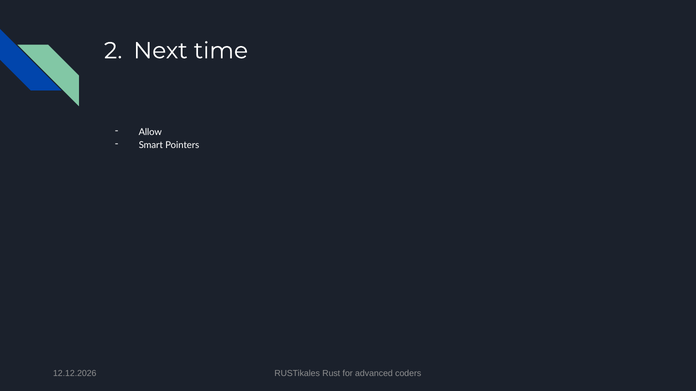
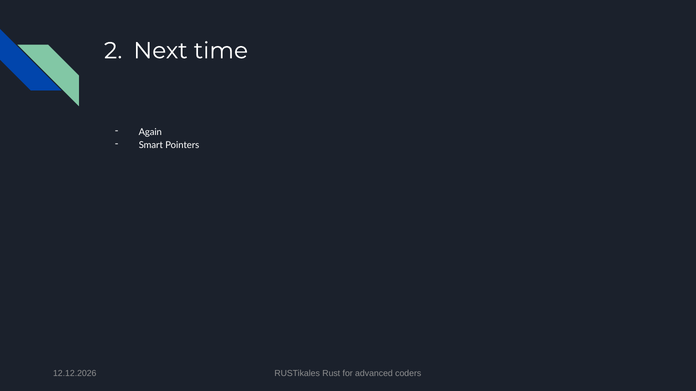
Allow: Allow -> Again
